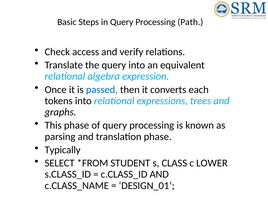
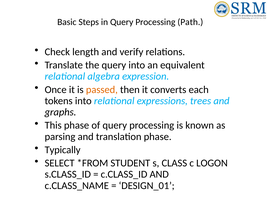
access: access -> length
passed colour: blue -> orange
LOWER: LOWER -> LOGON
